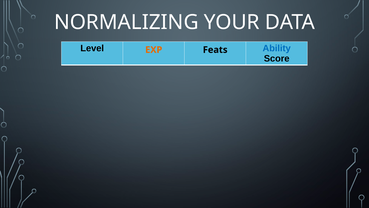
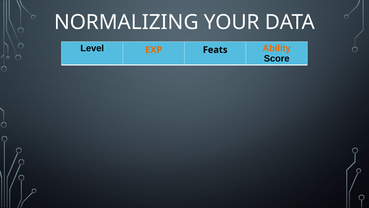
Ability colour: blue -> orange
